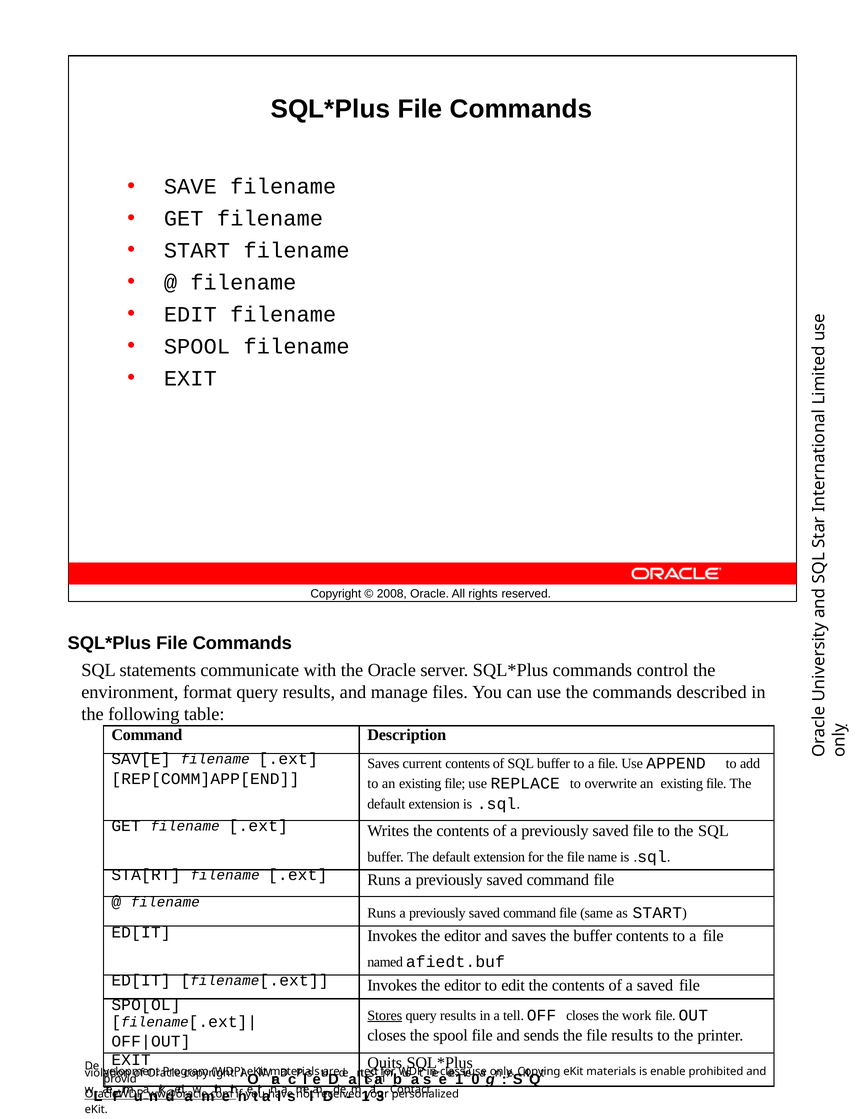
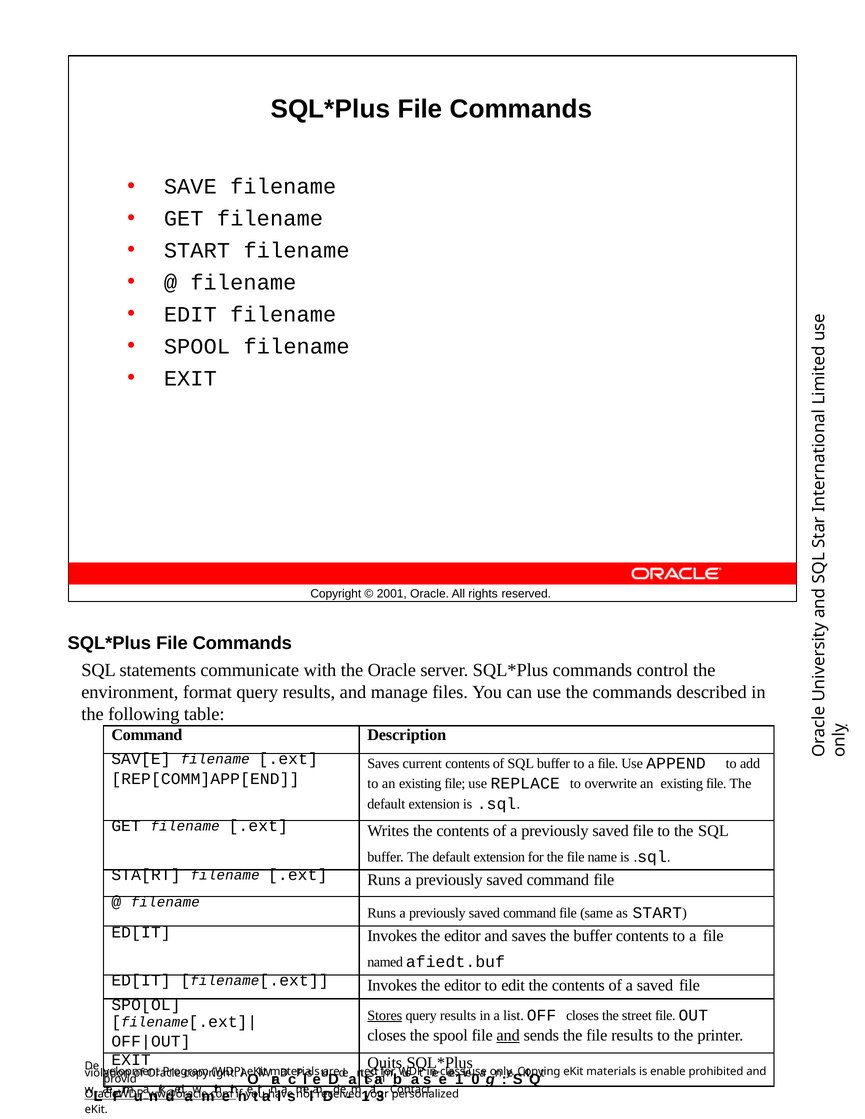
2008: 2008 -> 2001
tell: tell -> list
work: work -> street
and at (508, 1036) underline: none -> present
